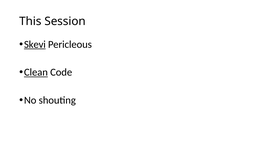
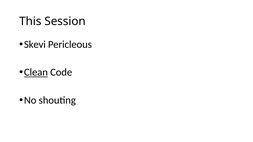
Skevi underline: present -> none
